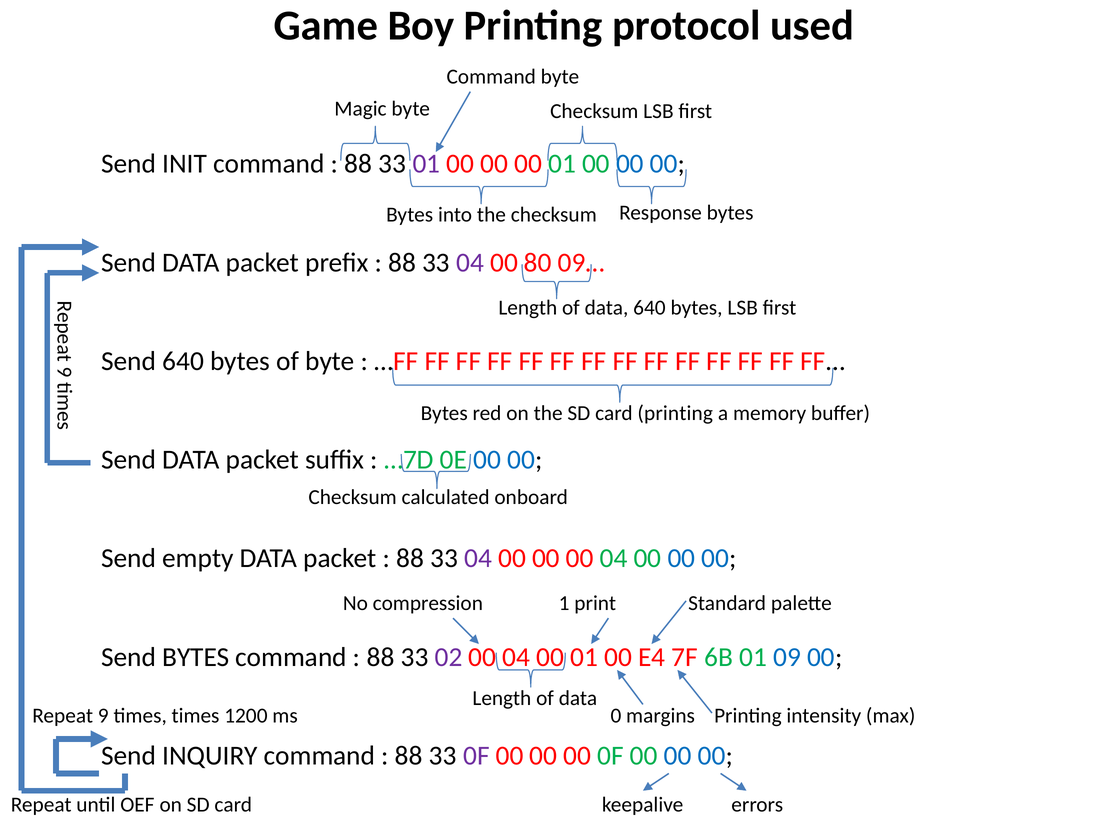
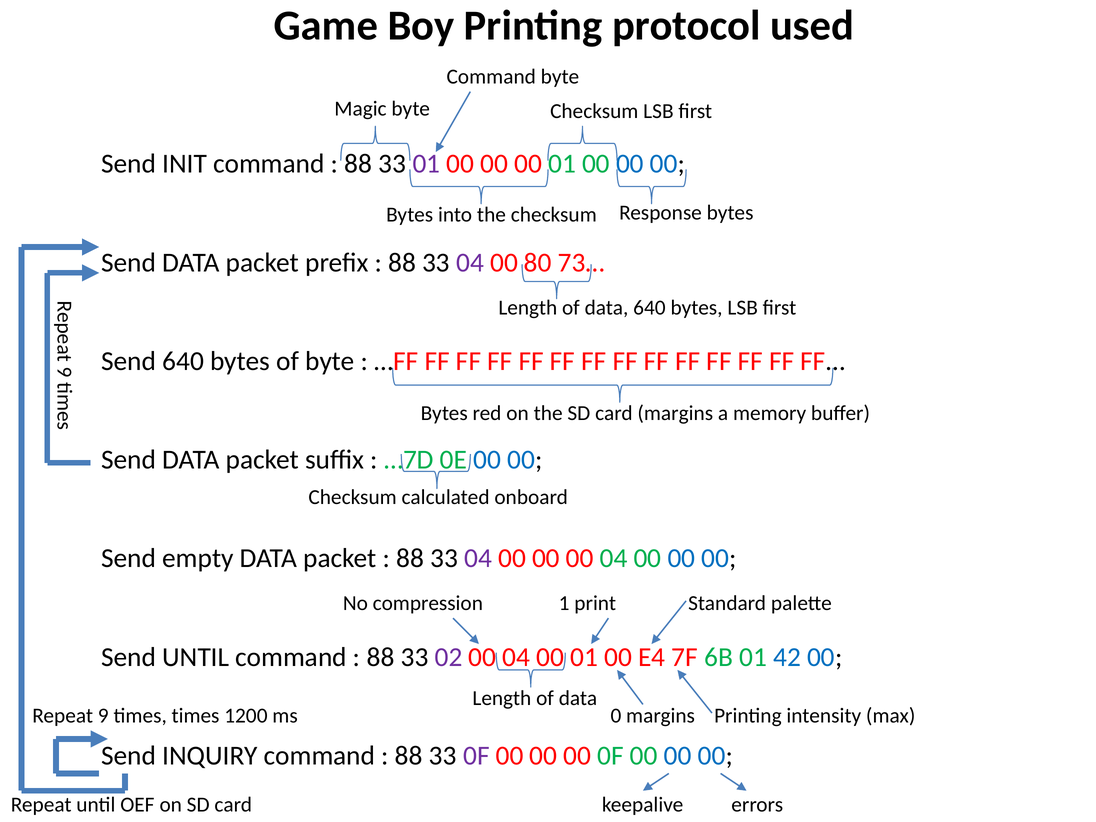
09…: 09… -> 73…
card printing: printing -> margins
Send BYTES: BYTES -> UNTIL
09: 09 -> 42
